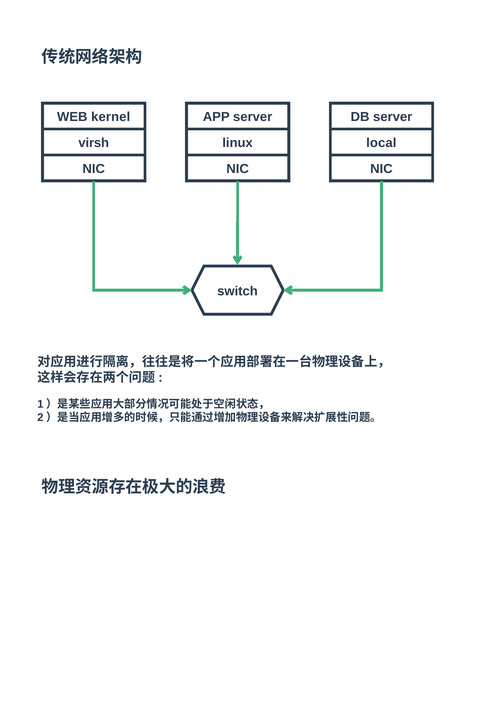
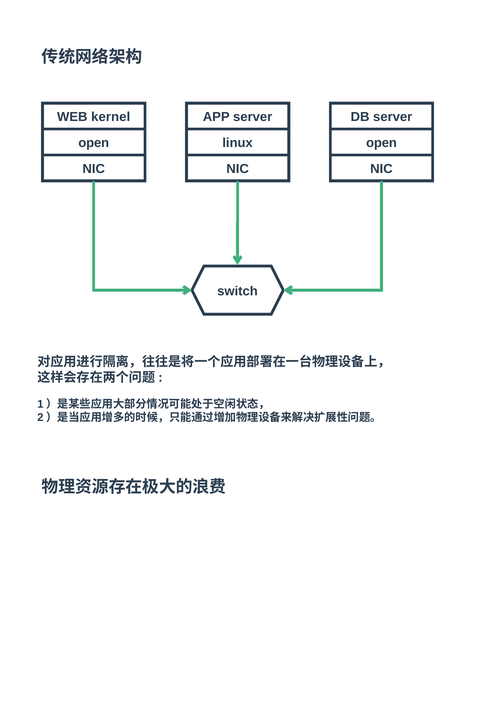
virsh at (94, 143): virsh -> open
local at (381, 143): local -> open
